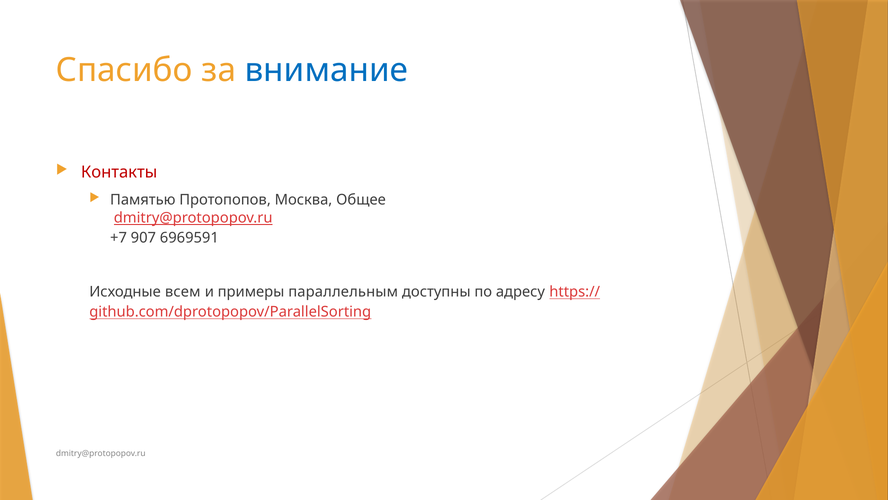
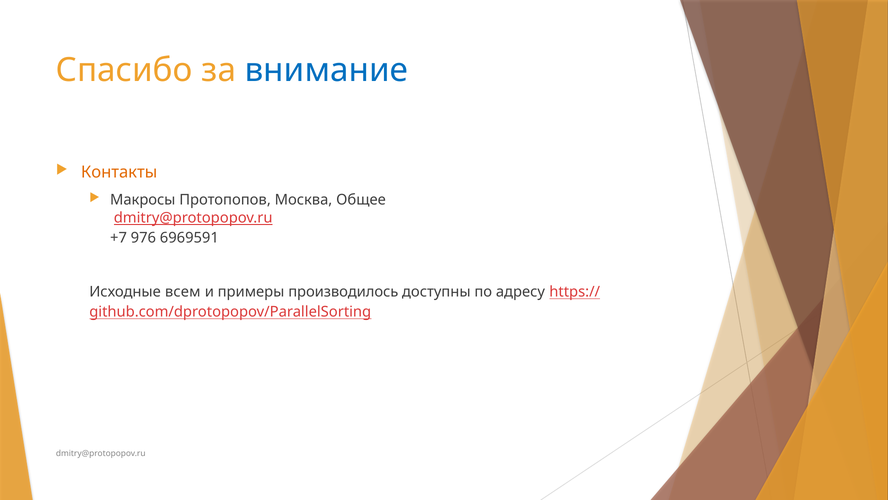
Контакты colour: red -> orange
Памятью: Памятью -> Макросы
907: 907 -> 976
параллельным: параллельным -> производилось
